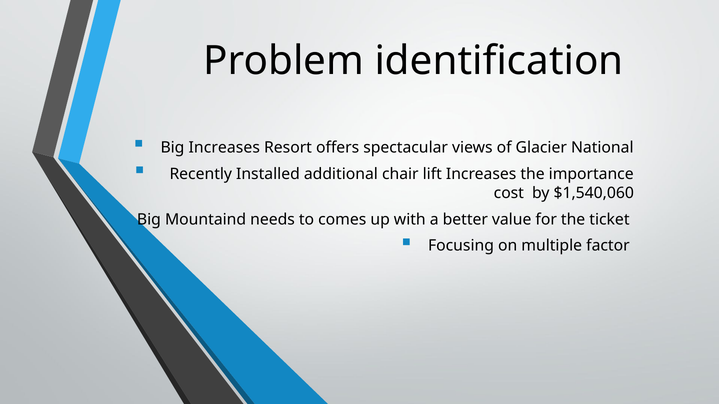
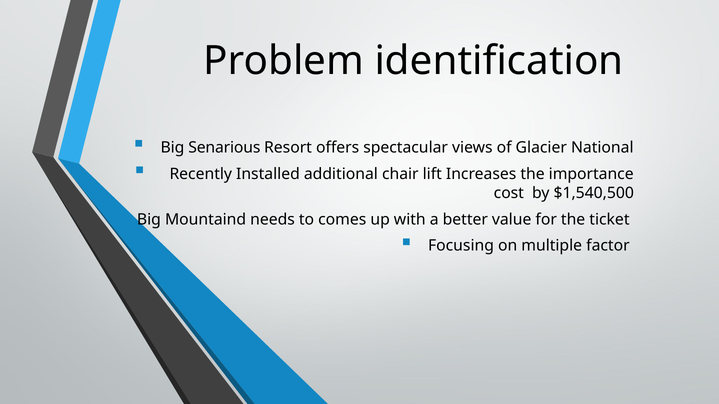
Big Increases: Increases -> Senarious
$1,540,060: $1,540,060 -> $1,540,500
